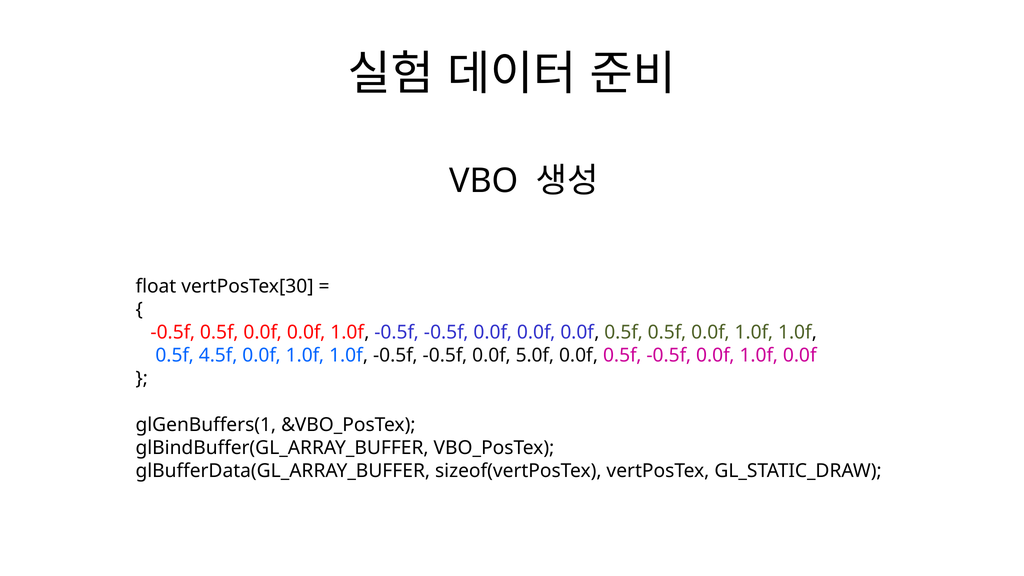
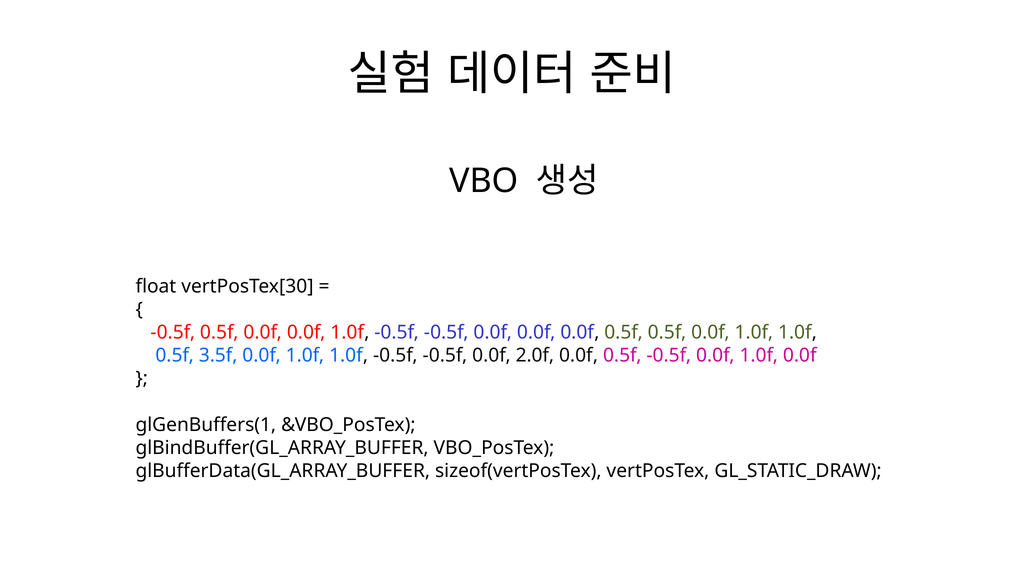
4.5f: 4.5f -> 3.5f
5.0f: 5.0f -> 2.0f
